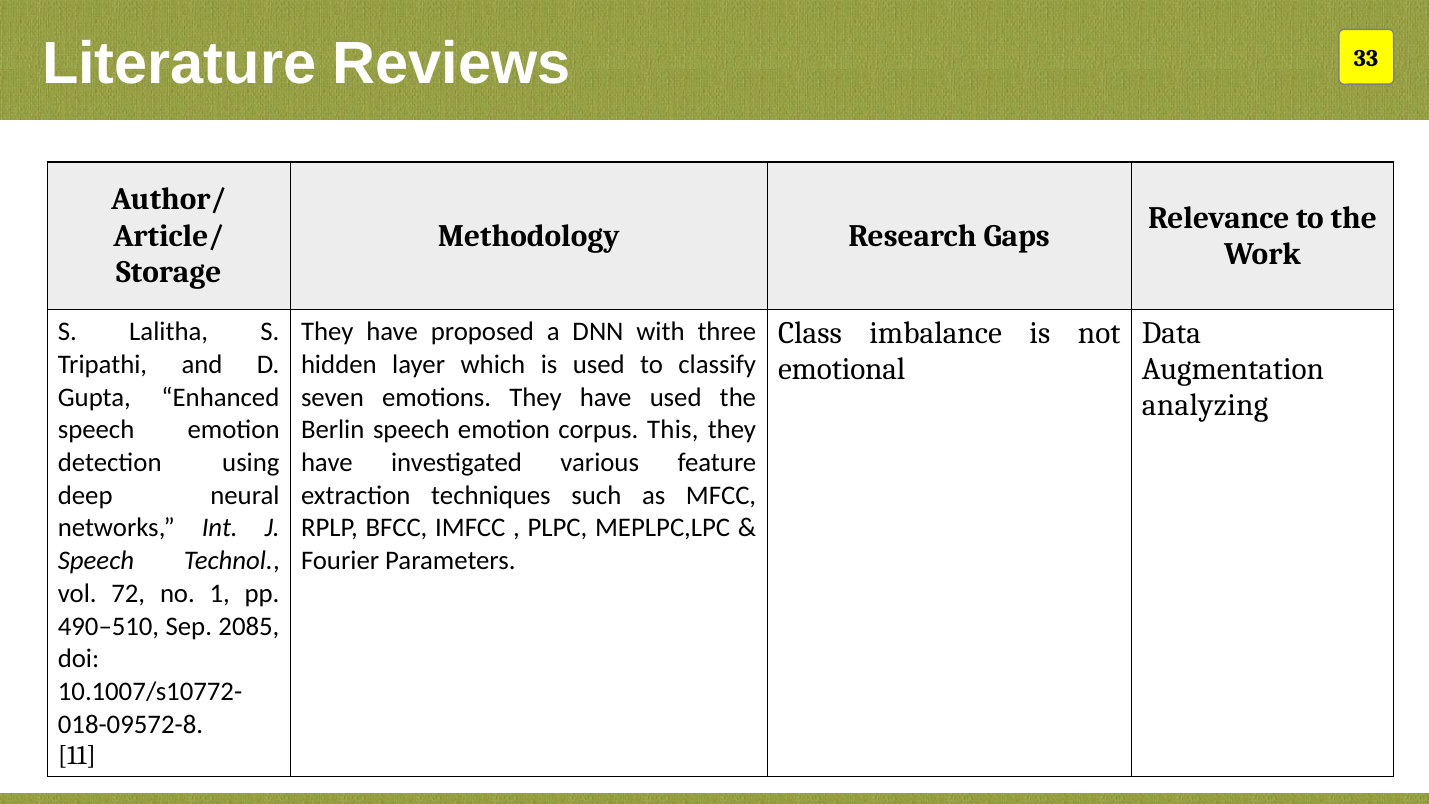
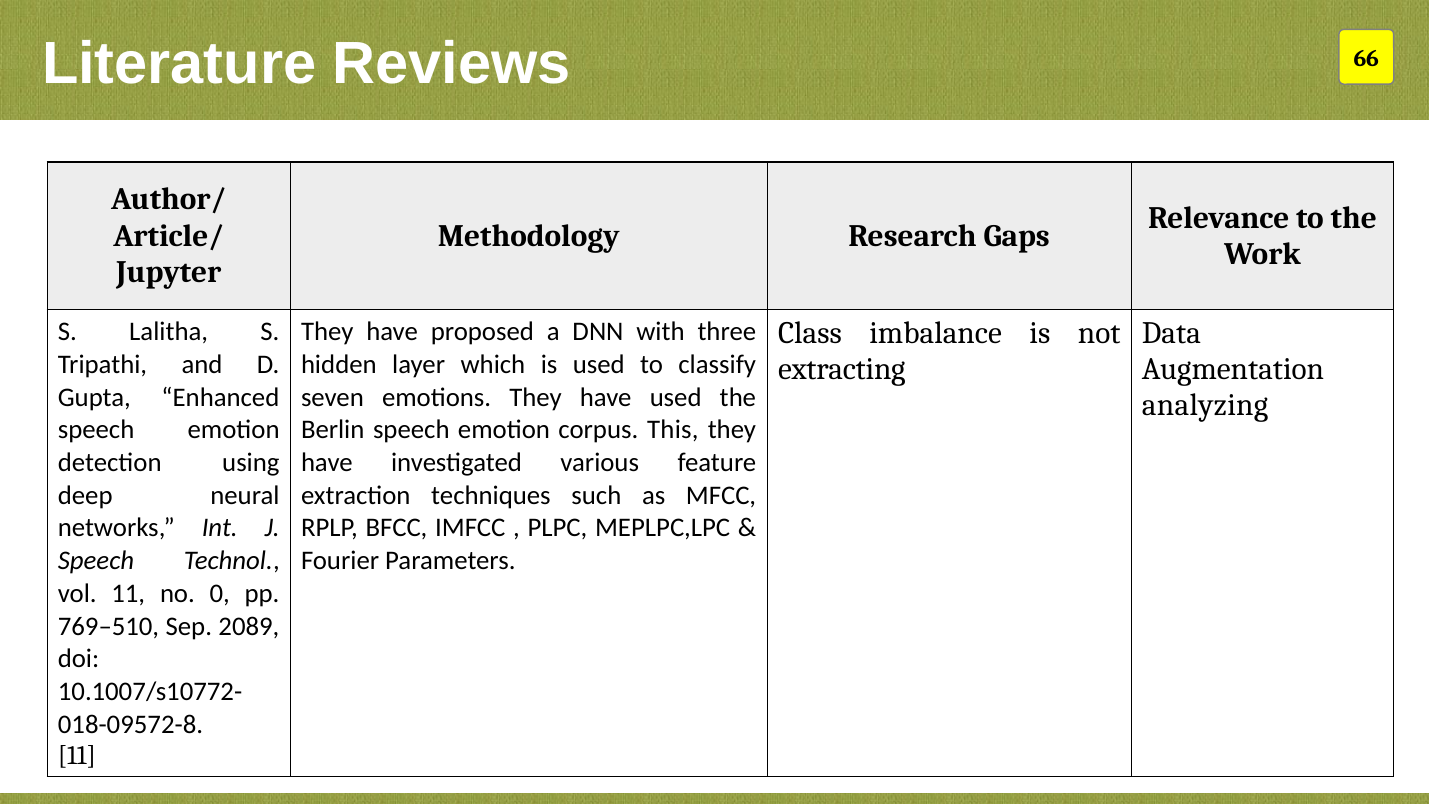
33: 33 -> 66
Storage: Storage -> Jupyter
emotional: emotional -> extracting
vol 72: 72 -> 11
1: 1 -> 0
490–510: 490–510 -> 769–510
2085: 2085 -> 2089
